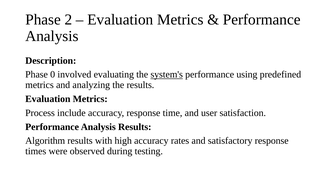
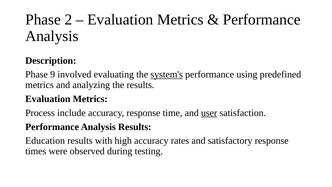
0: 0 -> 9
user underline: none -> present
Algorithm: Algorithm -> Education
